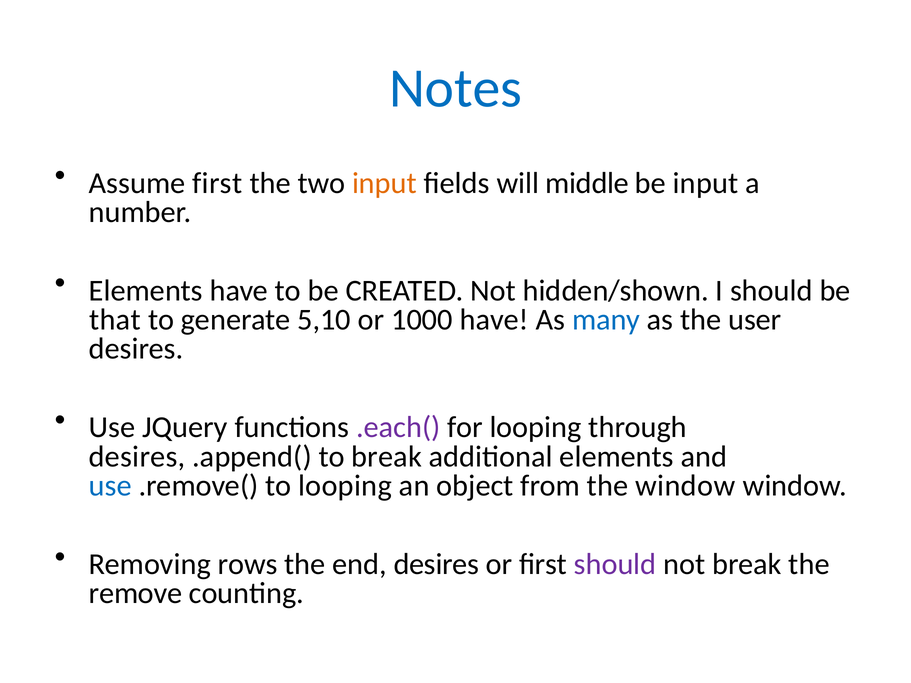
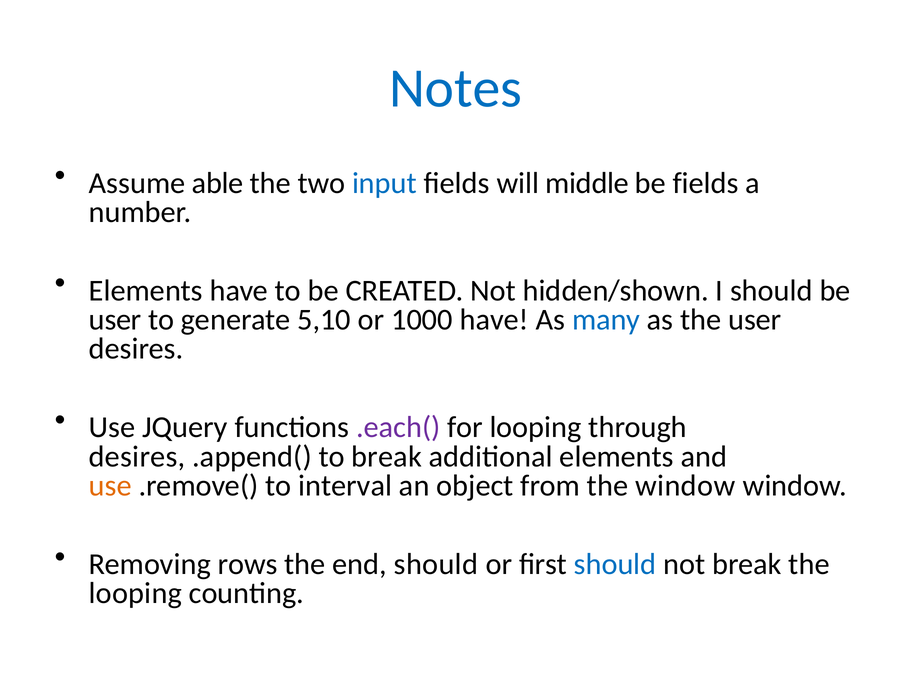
Assume first: first -> able
input at (384, 183) colour: orange -> blue
be input: input -> fields
that at (115, 320): that -> user
use at (110, 486) colour: blue -> orange
to looping: looping -> interval
end desires: desires -> should
should at (615, 564) colour: purple -> blue
remove at (136, 594): remove -> looping
